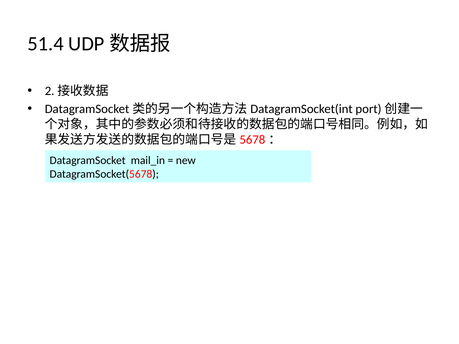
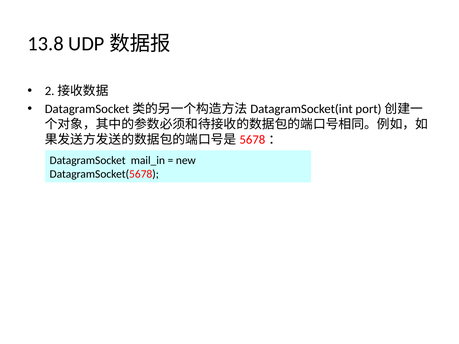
51.4: 51.4 -> 13.8
